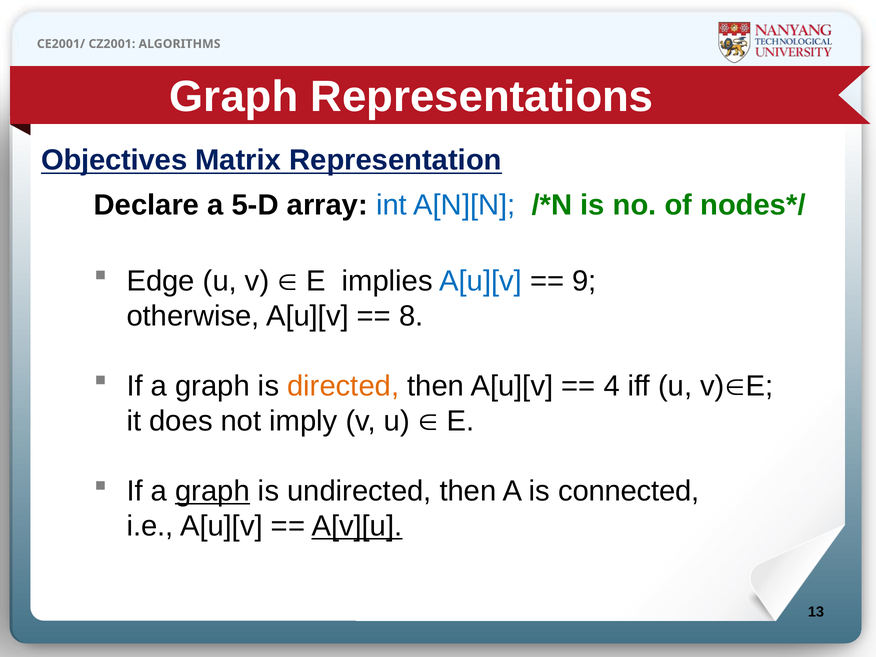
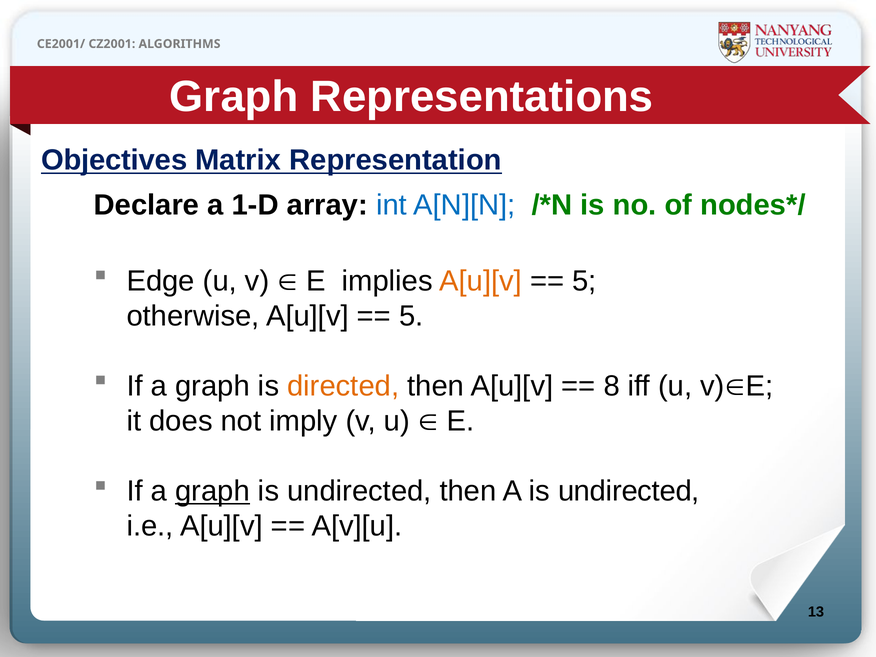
5-D: 5-D -> 1-D
A[u][v at (481, 281) colour: blue -> orange
9 at (584, 281): 9 -> 5
8 at (411, 316): 8 -> 5
4: 4 -> 8
A is connected: connected -> undirected
A[v][u underline: present -> none
